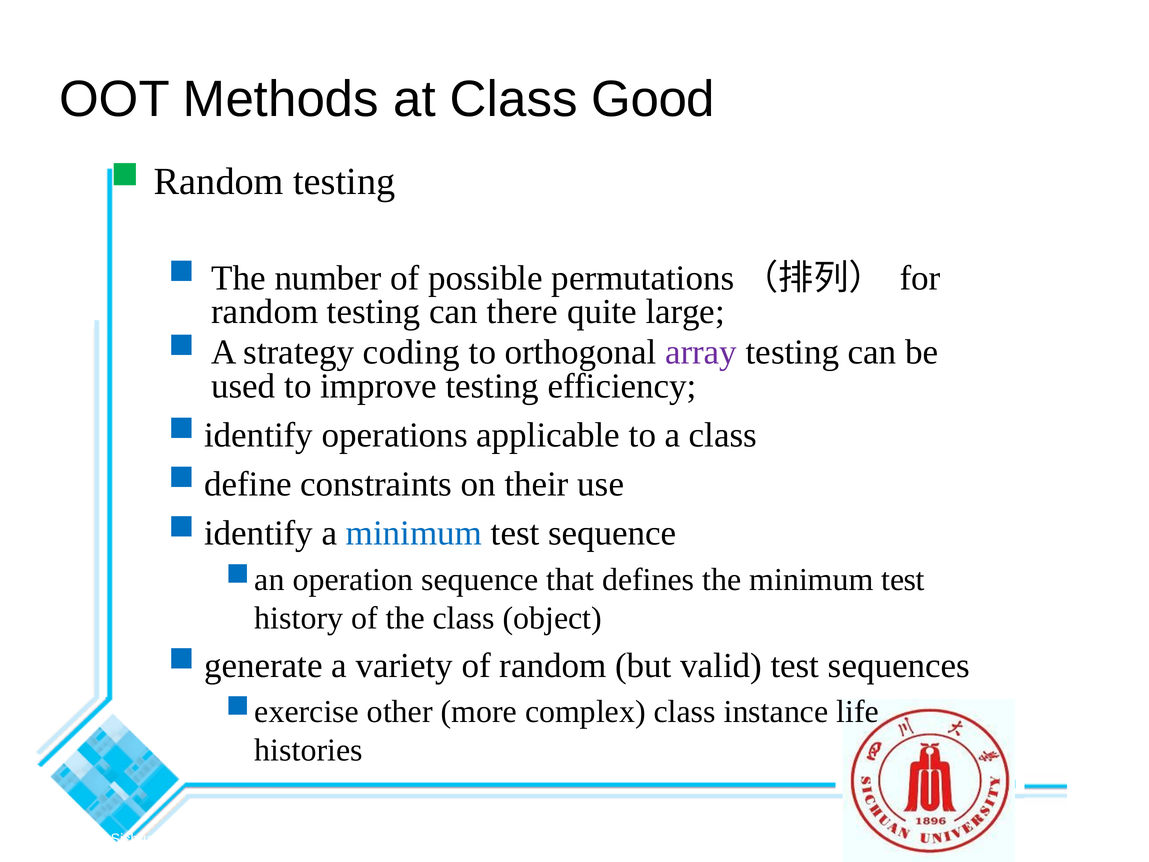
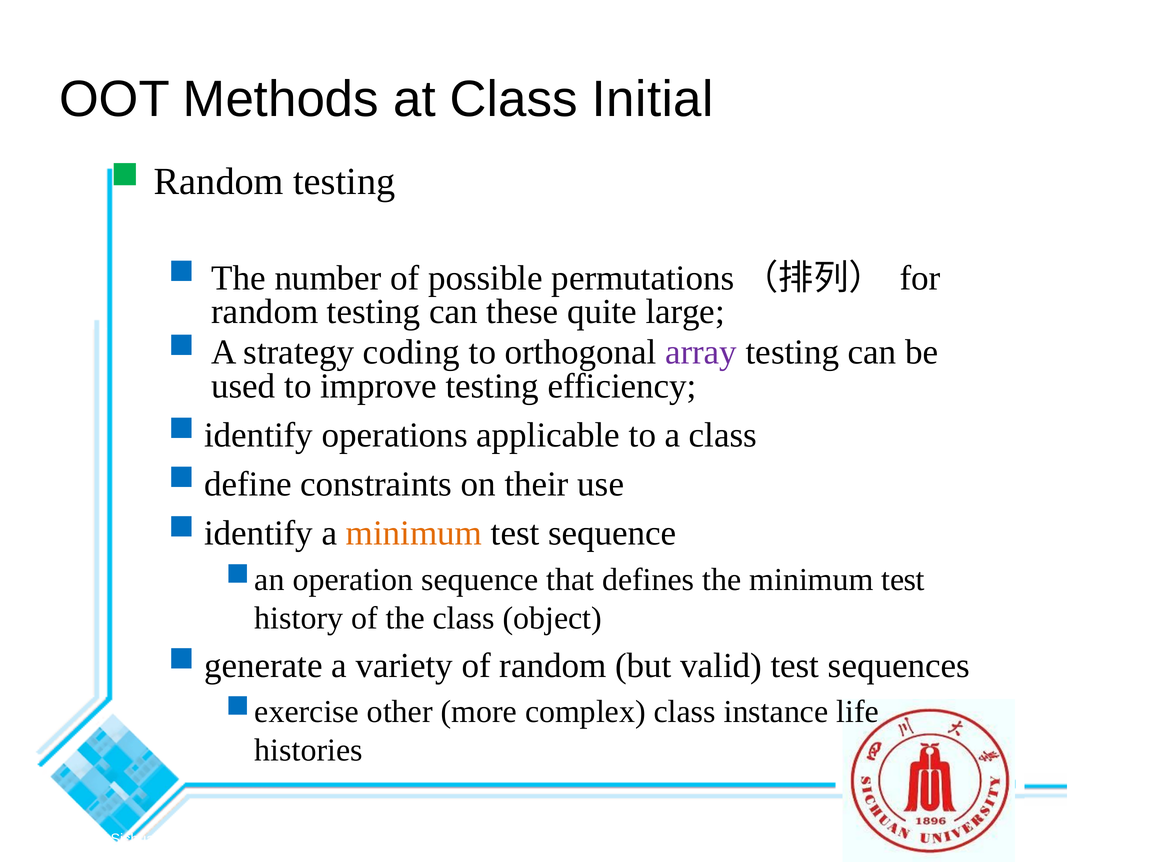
Good: Good -> Initial
there: there -> these
minimum at (414, 533) colour: blue -> orange
